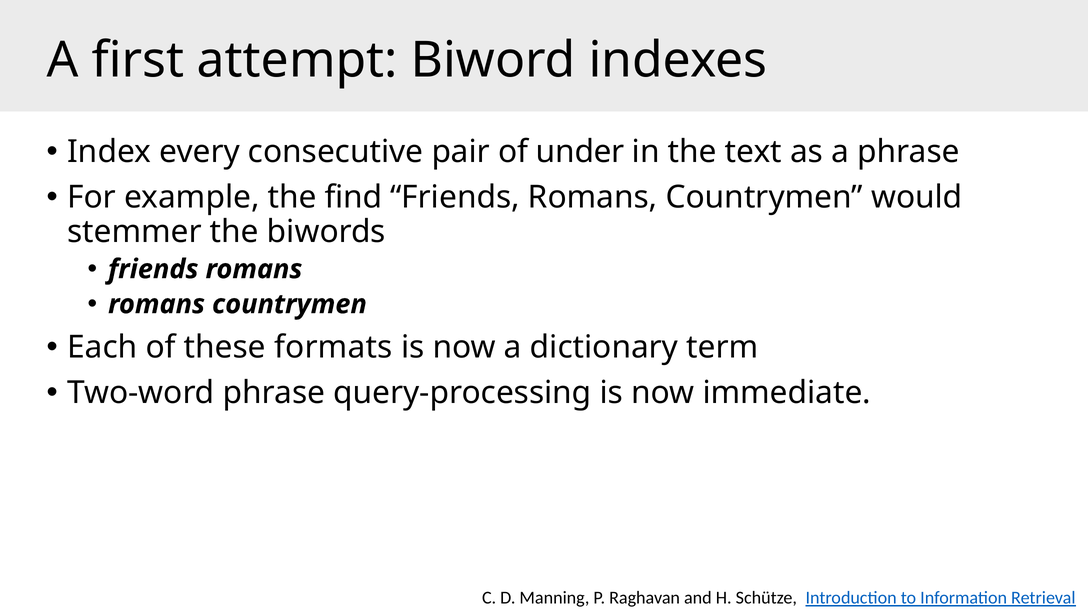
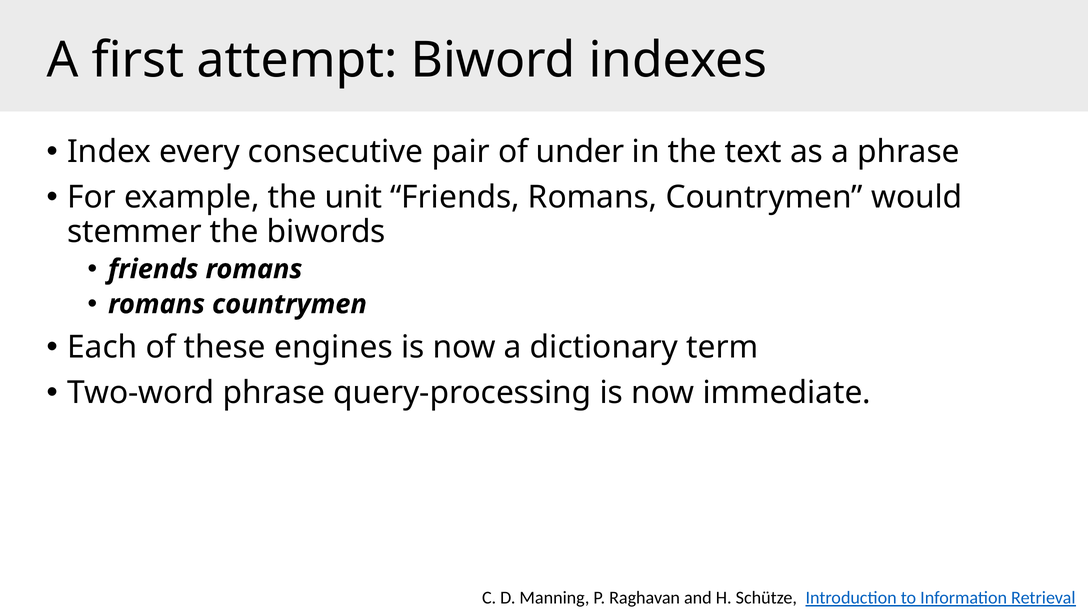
find: find -> unit
formats: formats -> engines
